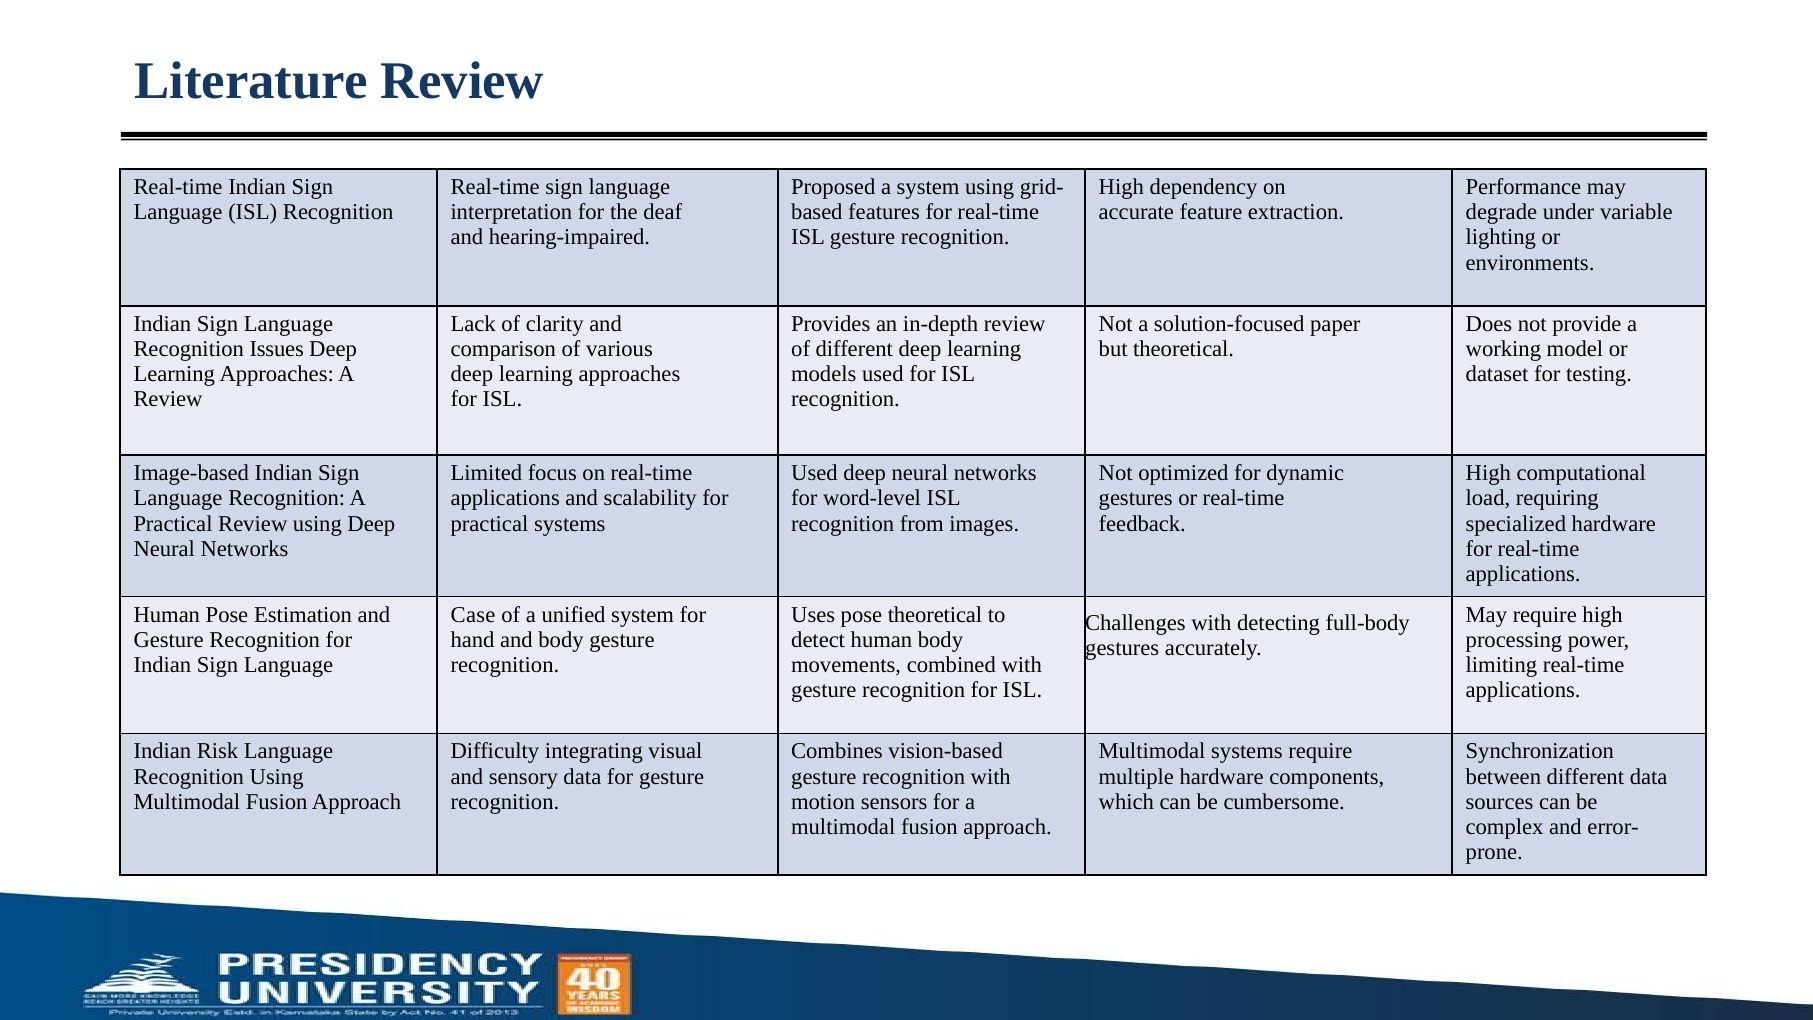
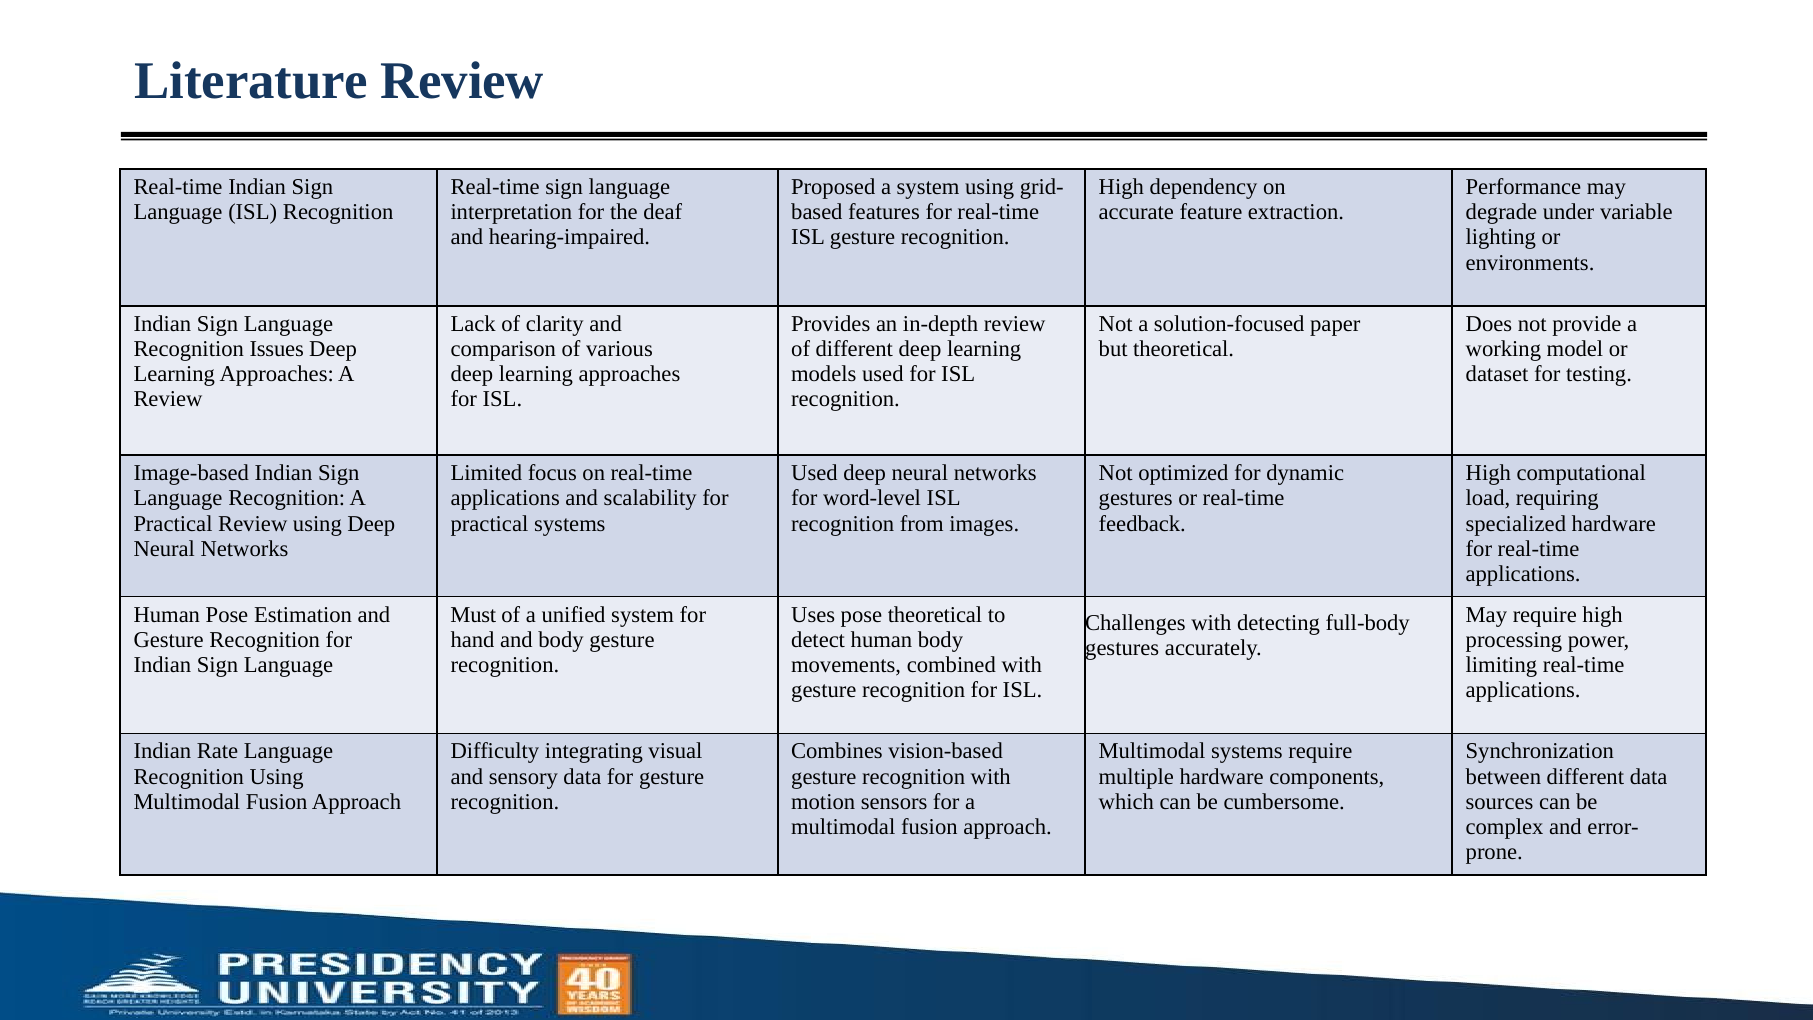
Case: Case -> Must
Risk: Risk -> Rate
